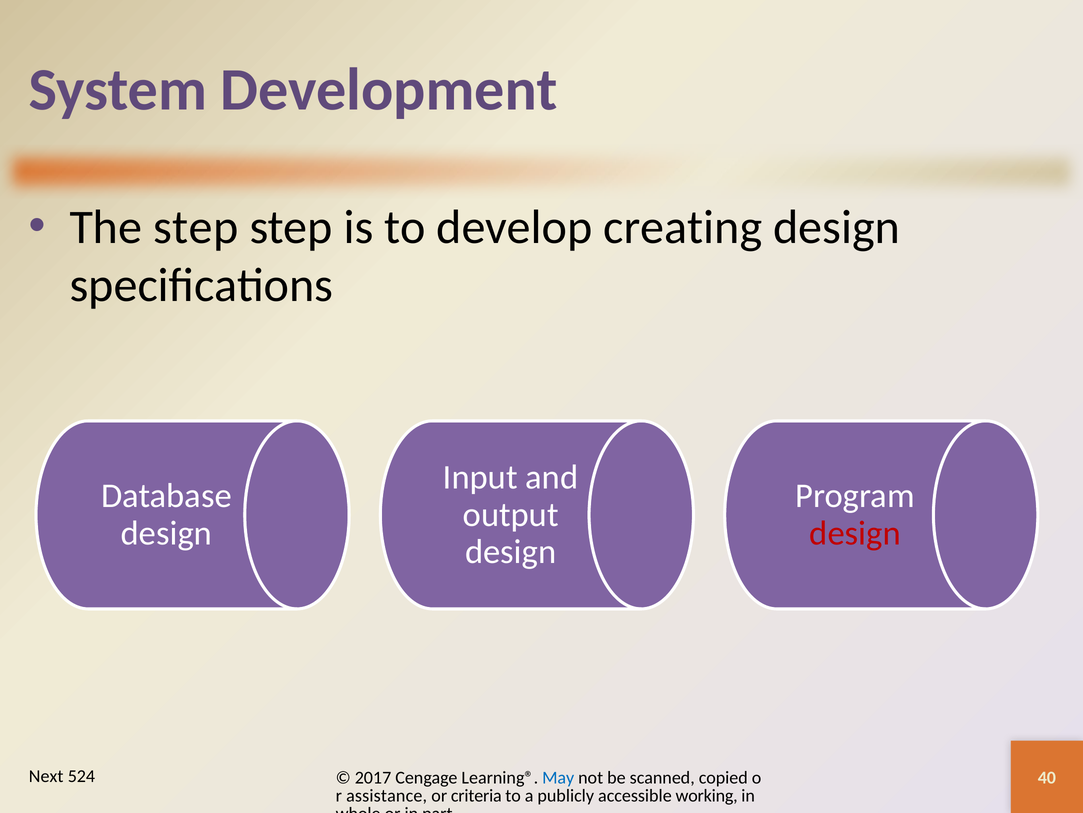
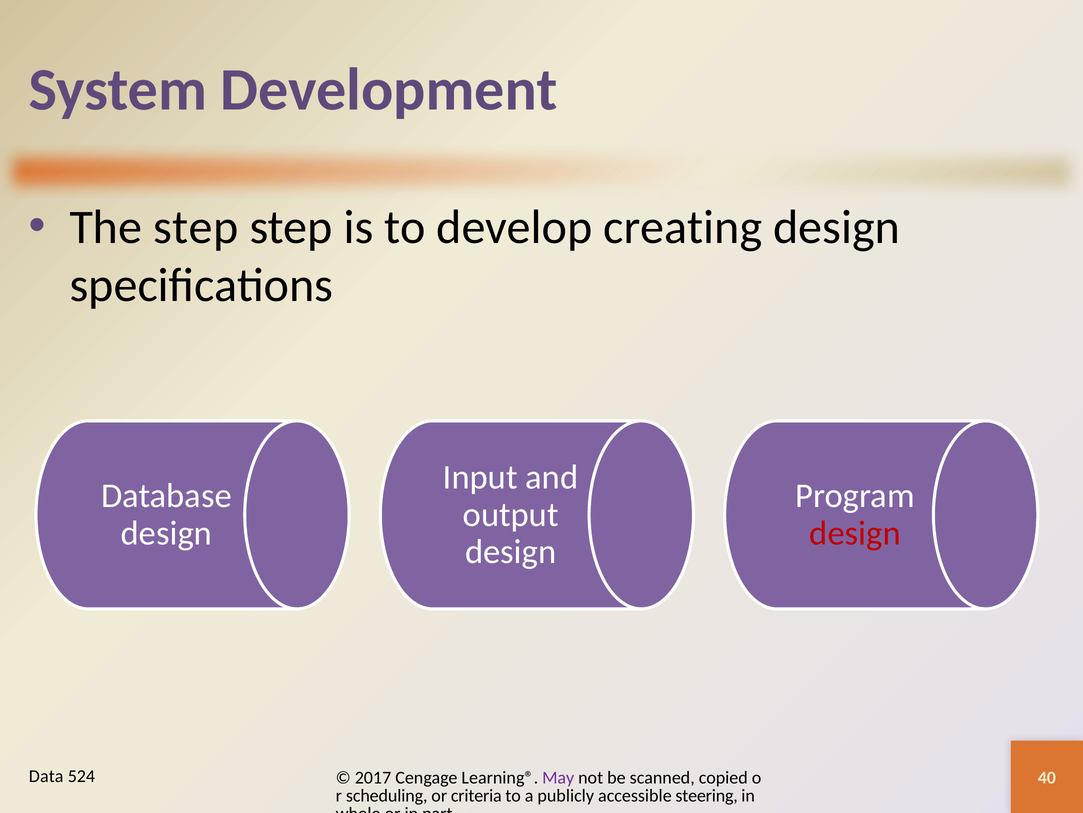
Next: Next -> Data
May colour: blue -> purple
assistance: assistance -> scheduling
working: working -> steering
